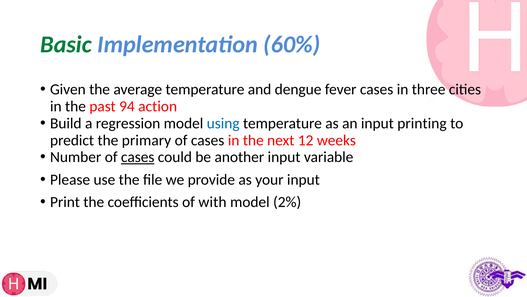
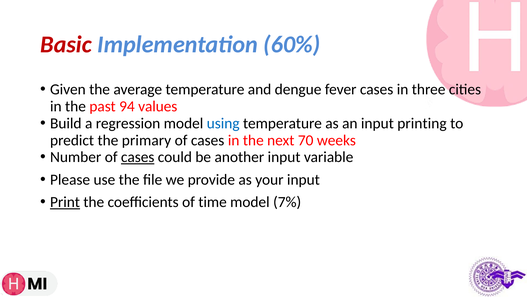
Basic colour: green -> red
action: action -> values
12: 12 -> 70
Print underline: none -> present
with: with -> time
2%: 2% -> 7%
